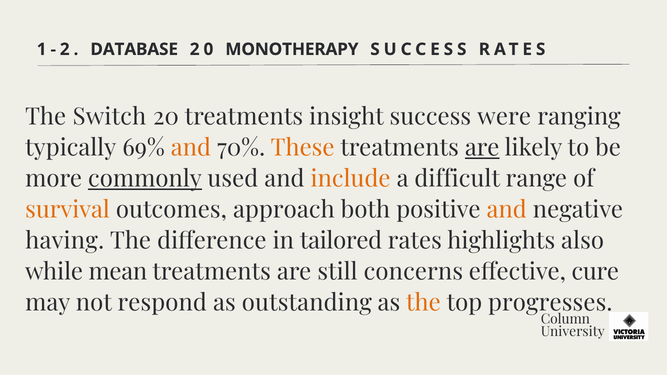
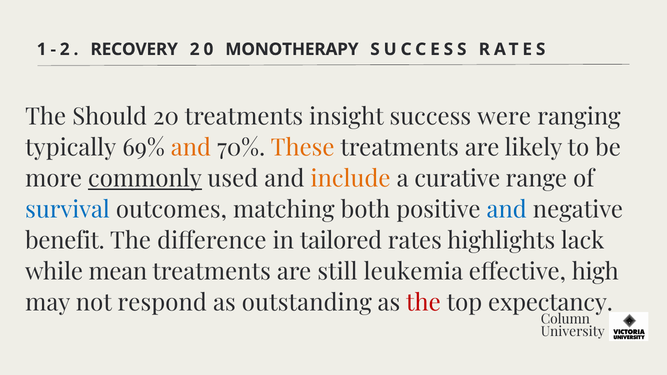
DATABASE: DATABASE -> RECOVERY
Switch: Switch -> Should
are at (482, 148) underline: present -> none
difficult: difficult -> curative
survival colour: orange -> blue
approach: approach -> matching
and at (507, 210) colour: orange -> blue
having: having -> benefit
also: also -> lack
concerns: concerns -> leukemia
cure: cure -> high
the at (423, 303) colour: orange -> red
progresses: progresses -> expectancy
